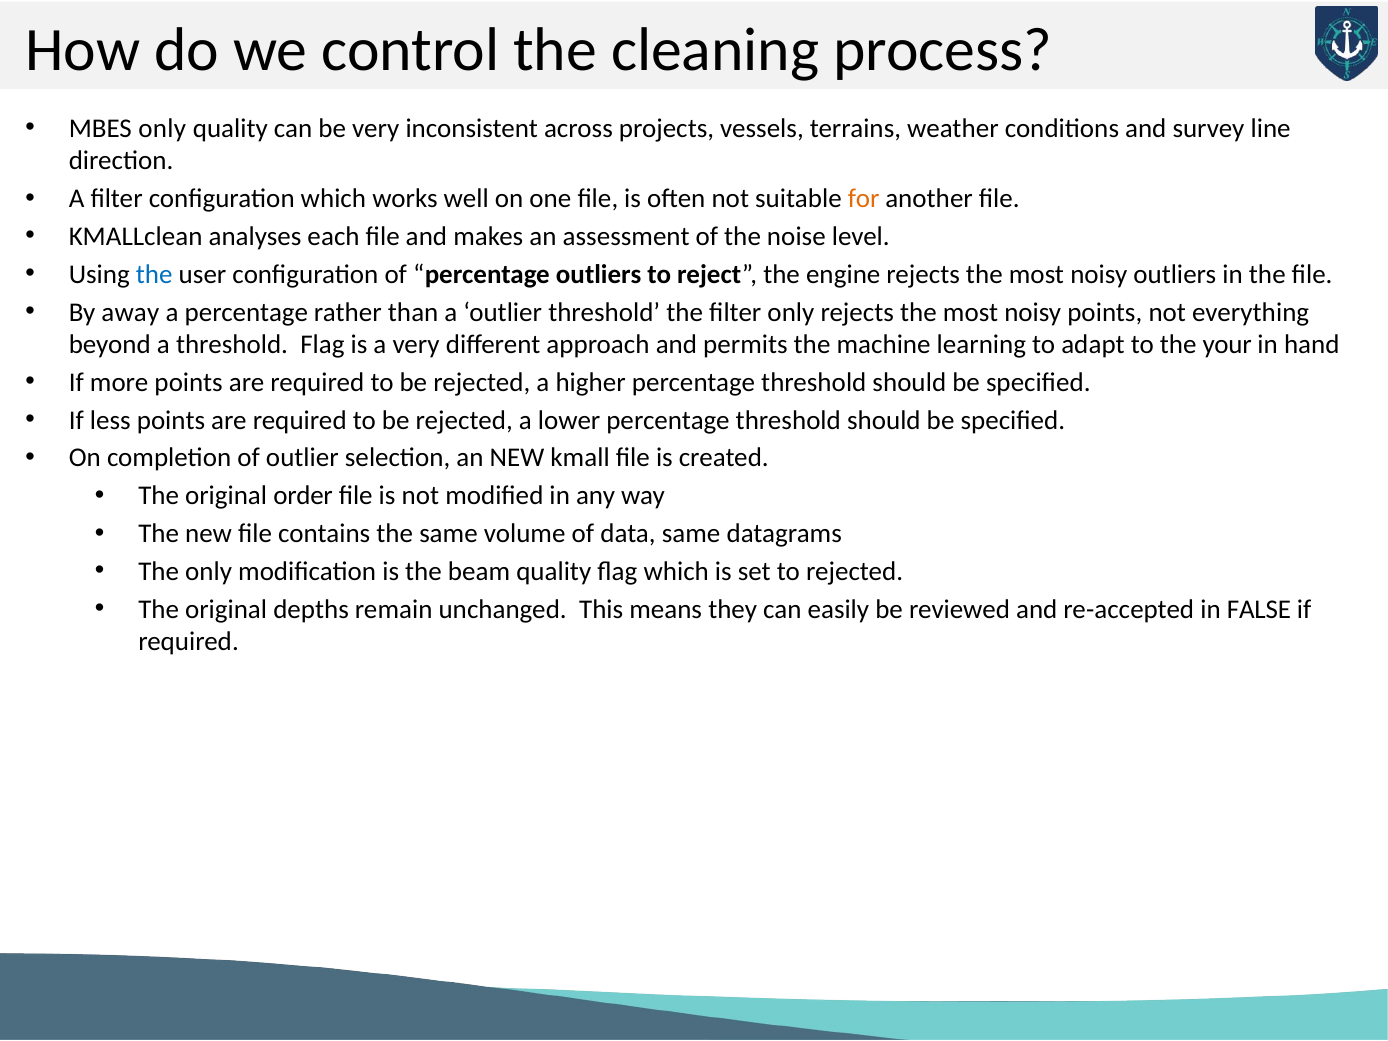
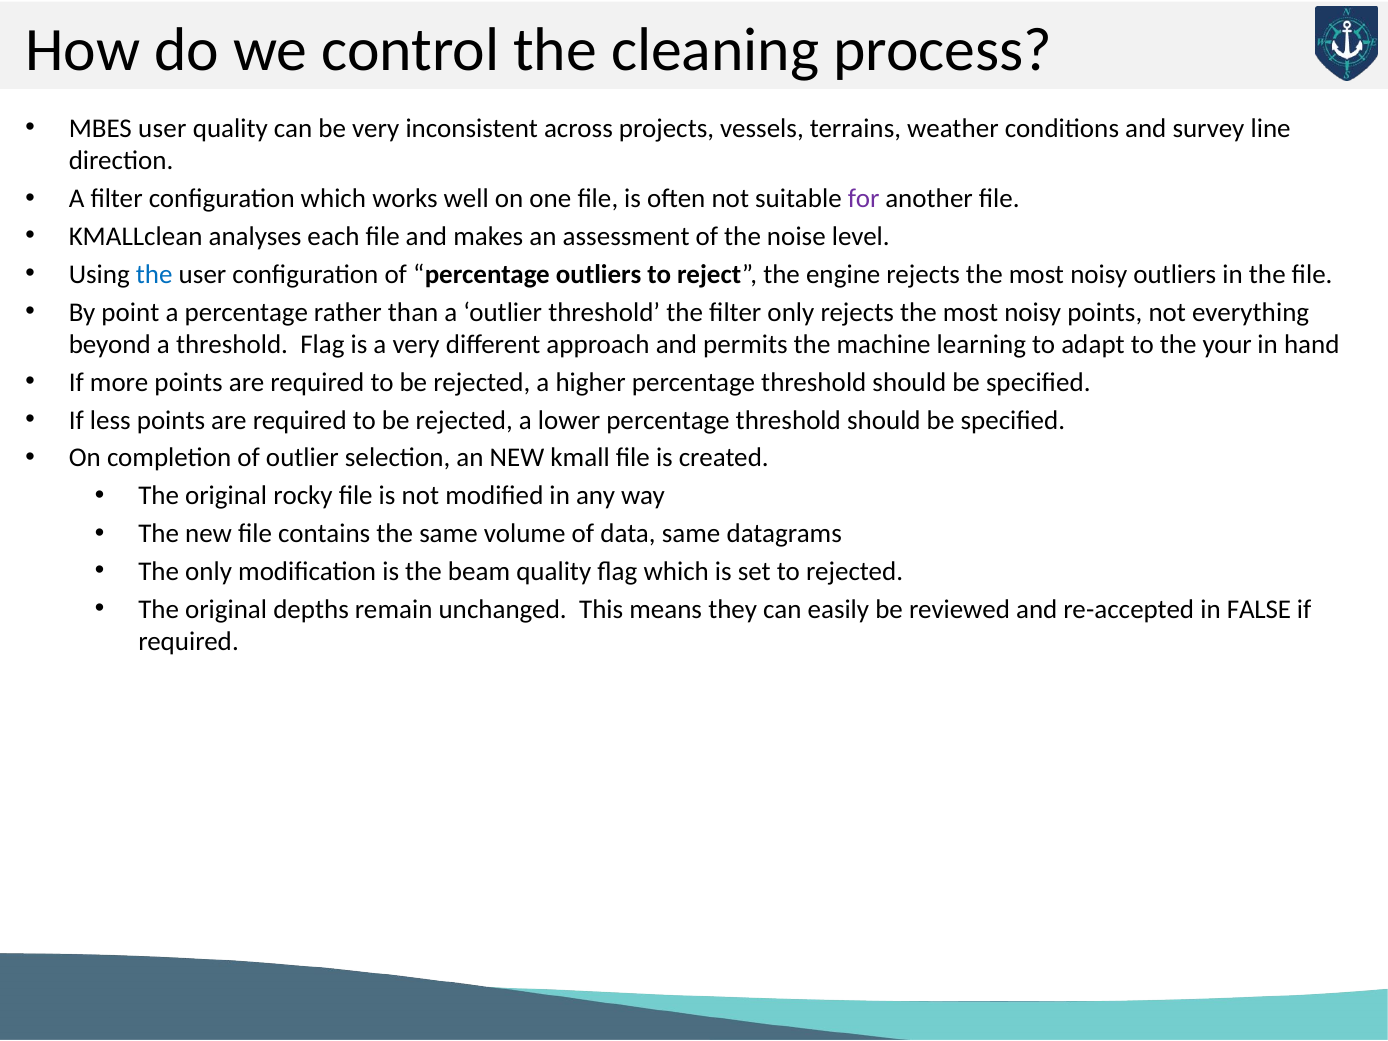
MBES only: only -> user
for colour: orange -> purple
away: away -> point
order: order -> rocky
